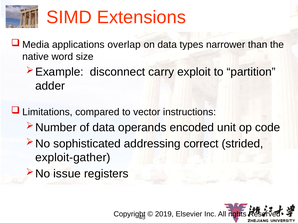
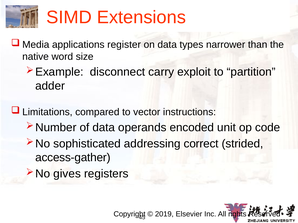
overlap: overlap -> register
exploit-gather: exploit-gather -> access-gather
issue: issue -> gives
